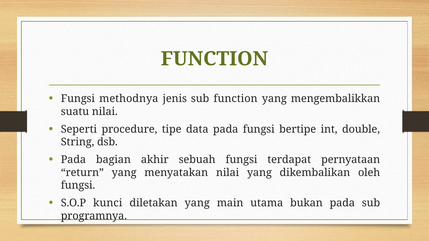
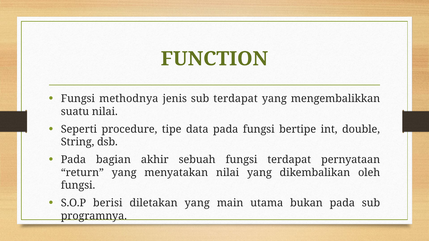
sub function: function -> terdapat
kunci: kunci -> berisi
